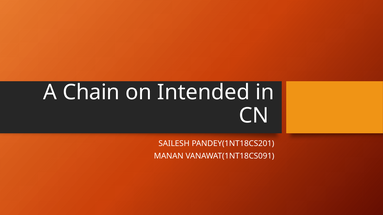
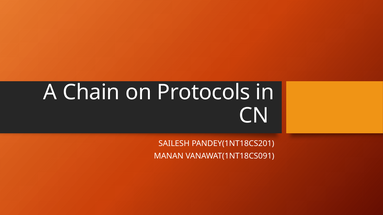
Intended: Intended -> Protocols
